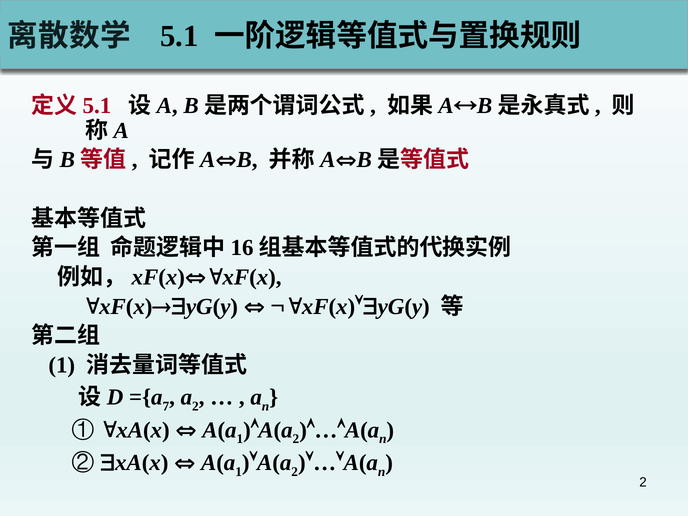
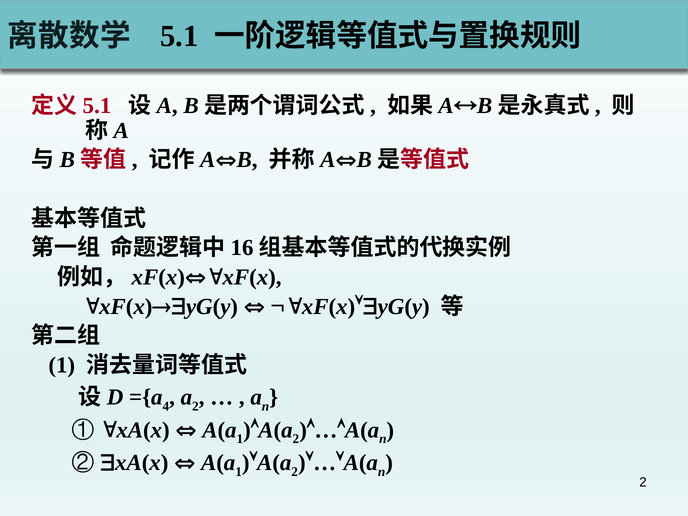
7: 7 -> 4
